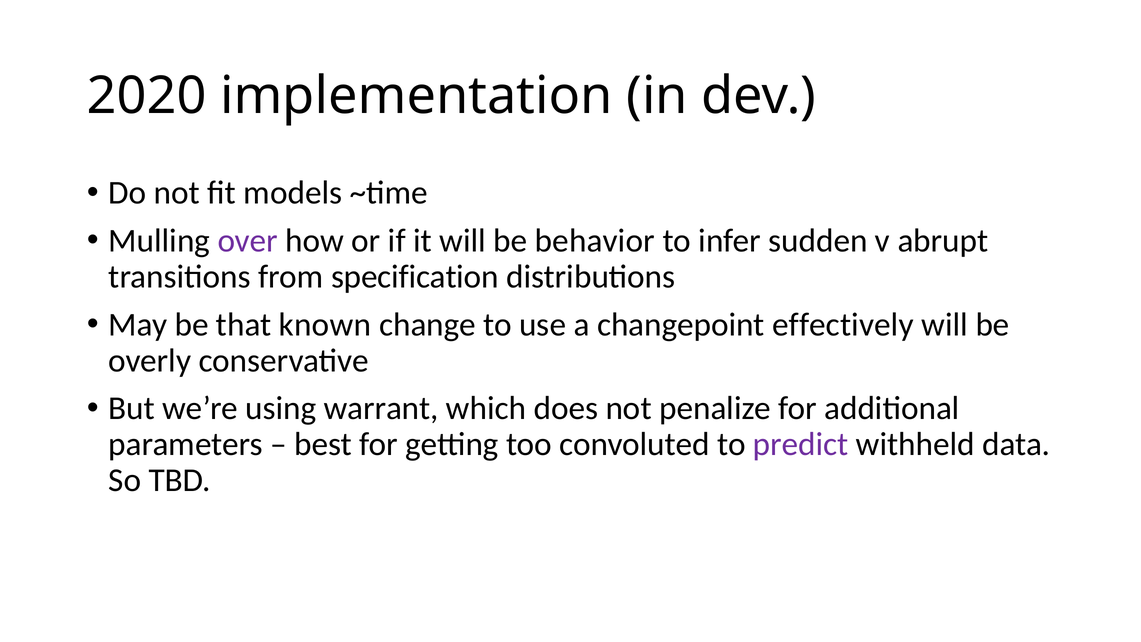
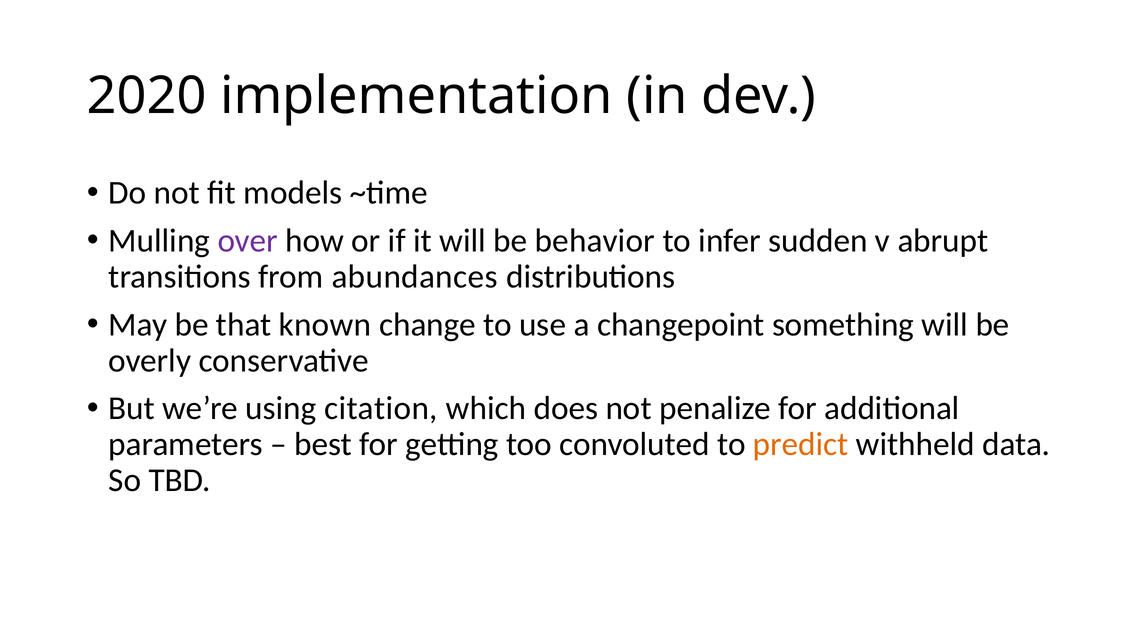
specification: specification -> abundances
effectively: effectively -> something
warrant: warrant -> citation
predict colour: purple -> orange
